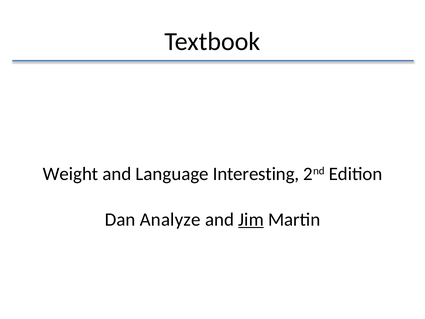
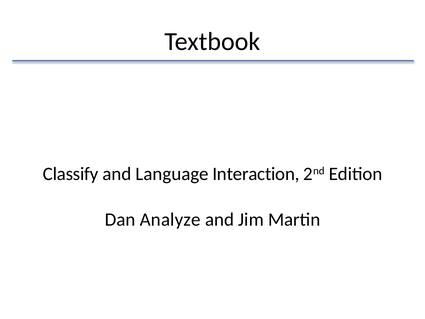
Weight: Weight -> Classify
Interesting: Interesting -> Interaction
Jim underline: present -> none
